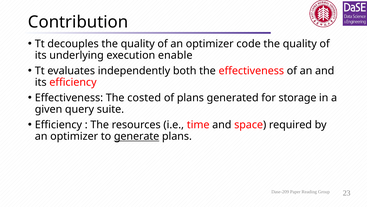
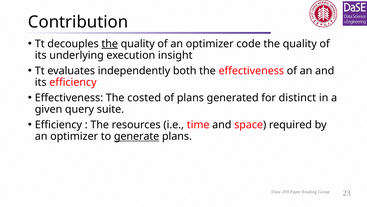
the at (110, 44) underline: none -> present
enable: enable -> insight
storage: storage -> distinct
